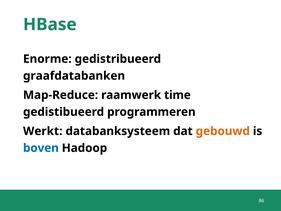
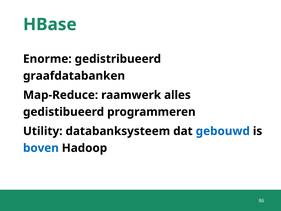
time: time -> alles
Werkt: Werkt -> Utility
gebouwd colour: orange -> blue
